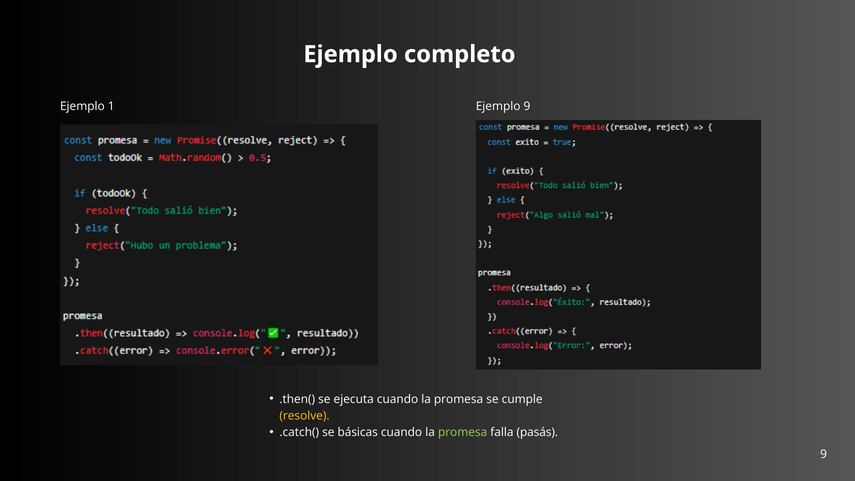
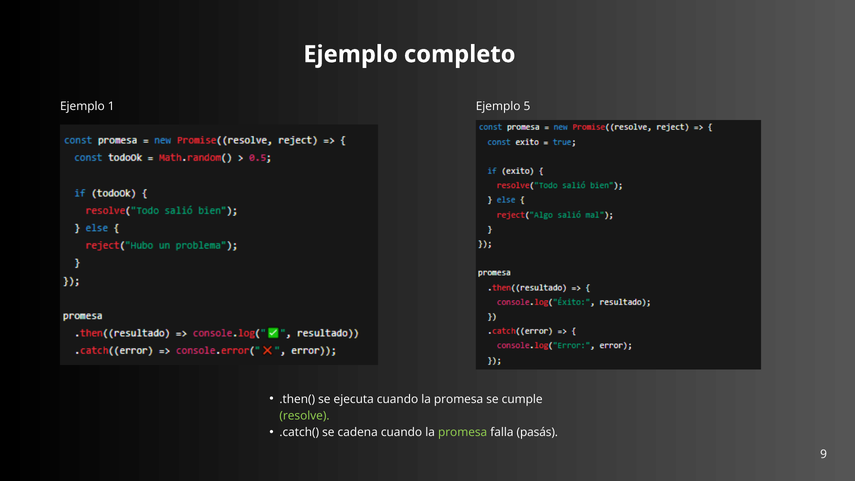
Ejemplo 9: 9 -> 5
resolve colour: yellow -> light green
básicas: básicas -> cadena
